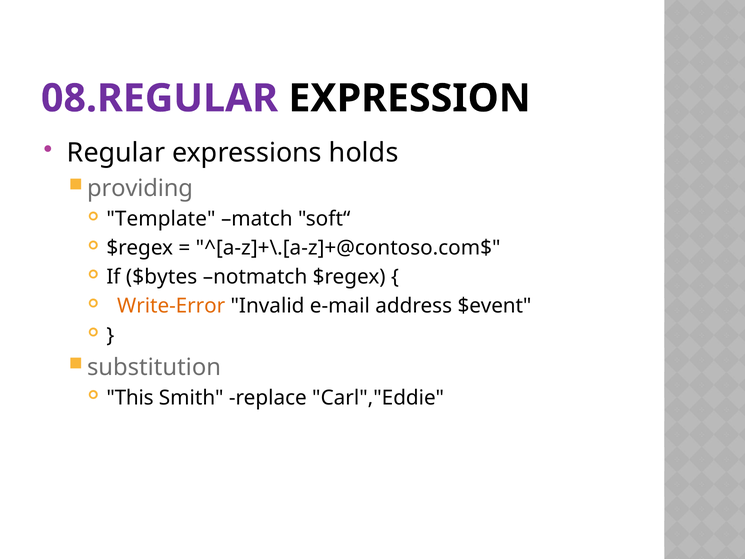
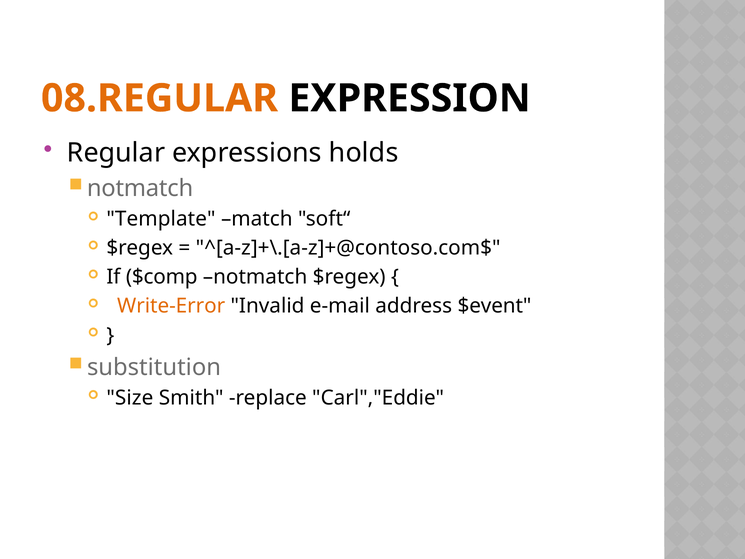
08.REGULAR colour: purple -> orange
providing at (140, 188): providing -> notmatch
$bytes: $bytes -> $comp
This: This -> Size
